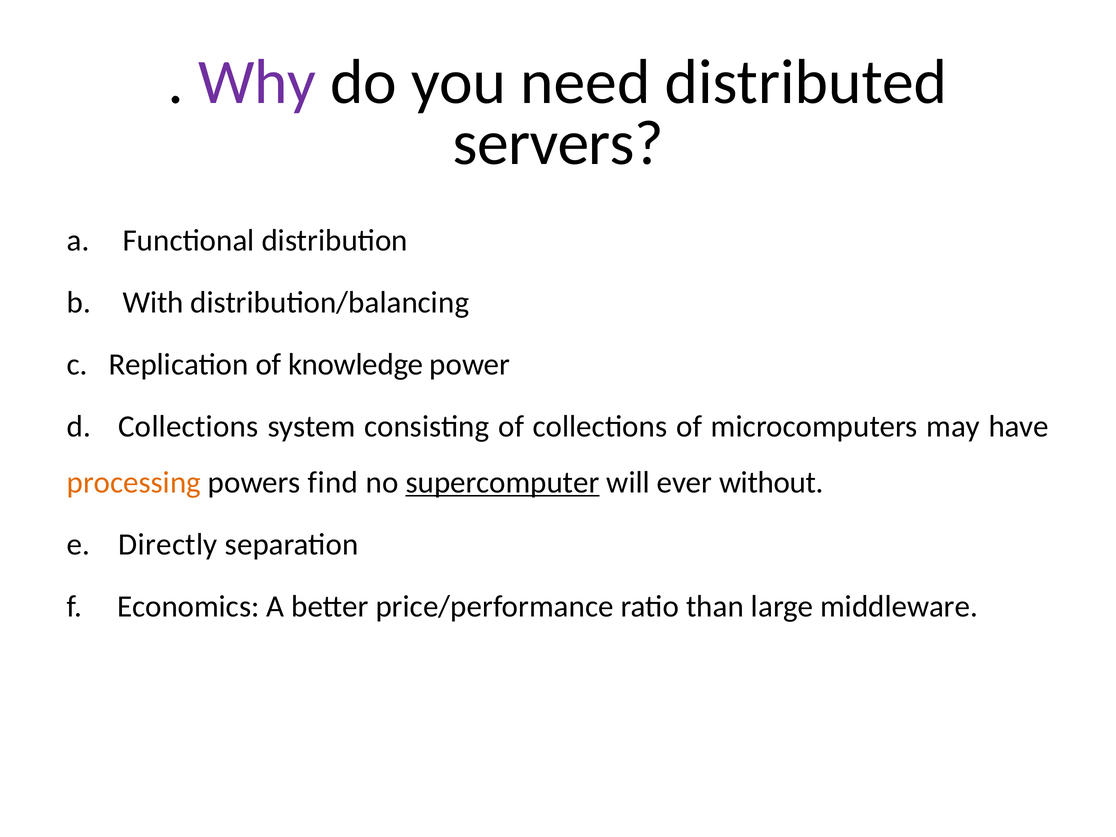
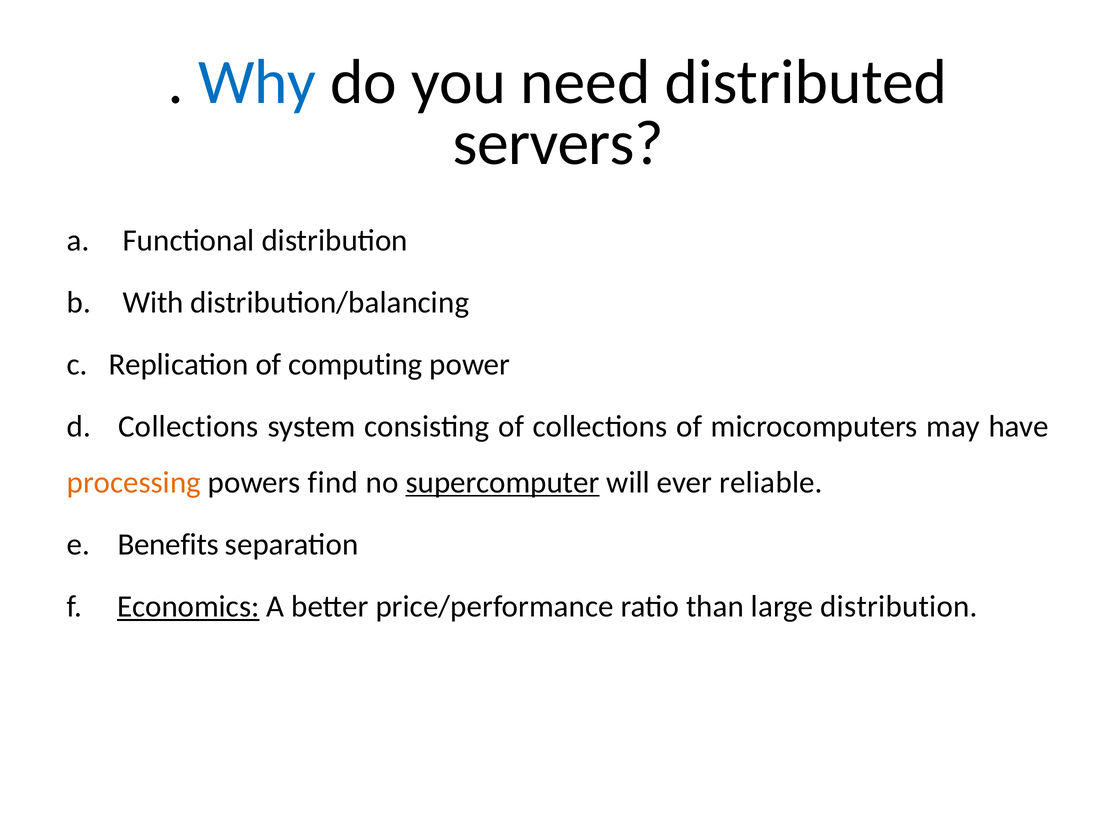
Why colour: purple -> blue
knowledge: knowledge -> computing
without: without -> reliable
Directly: Directly -> Benefits
Economics underline: none -> present
large middleware: middleware -> distribution
